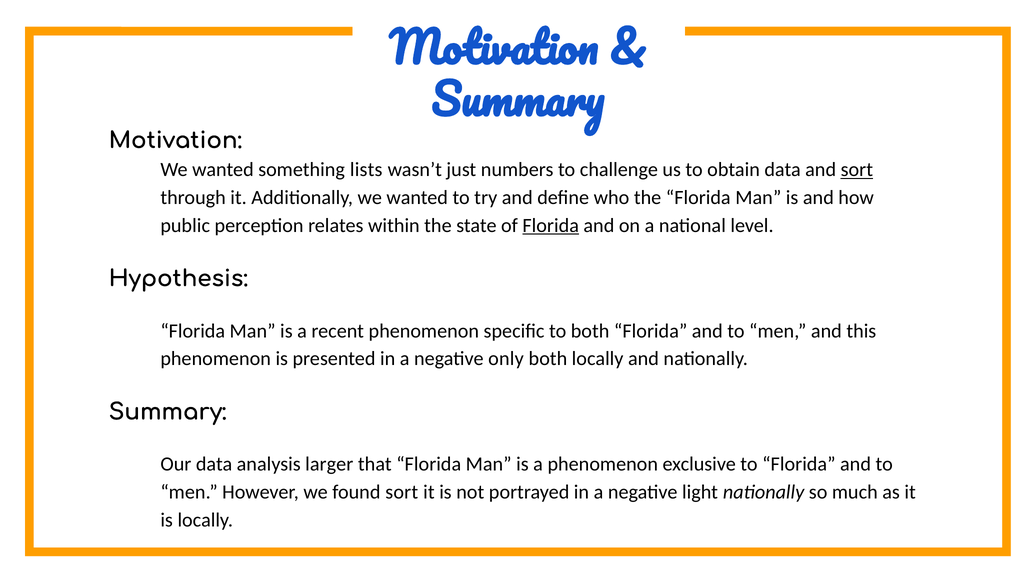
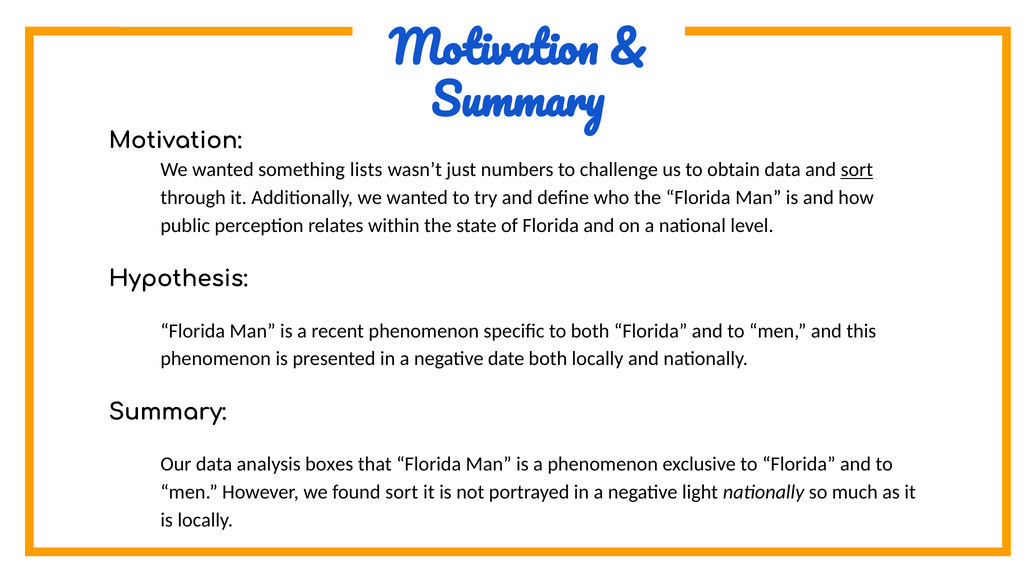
Florida at (551, 225) underline: present -> none
only: only -> date
larger: larger -> boxes
